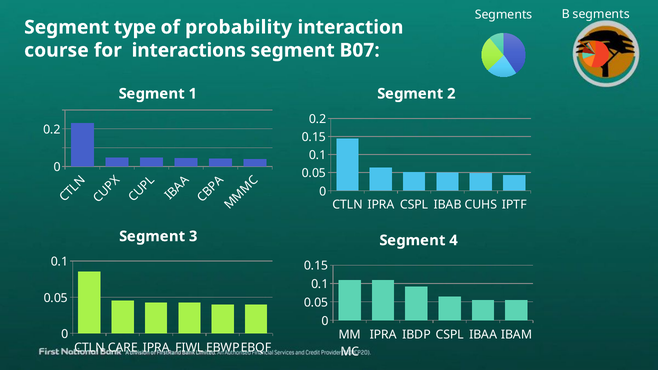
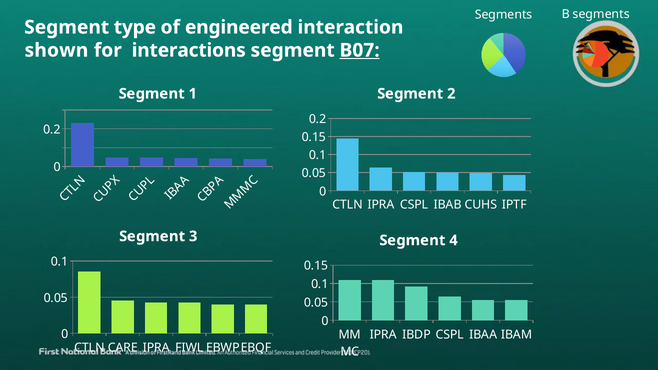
probability: probability -> engineered
course: course -> shown
B07 underline: none -> present
